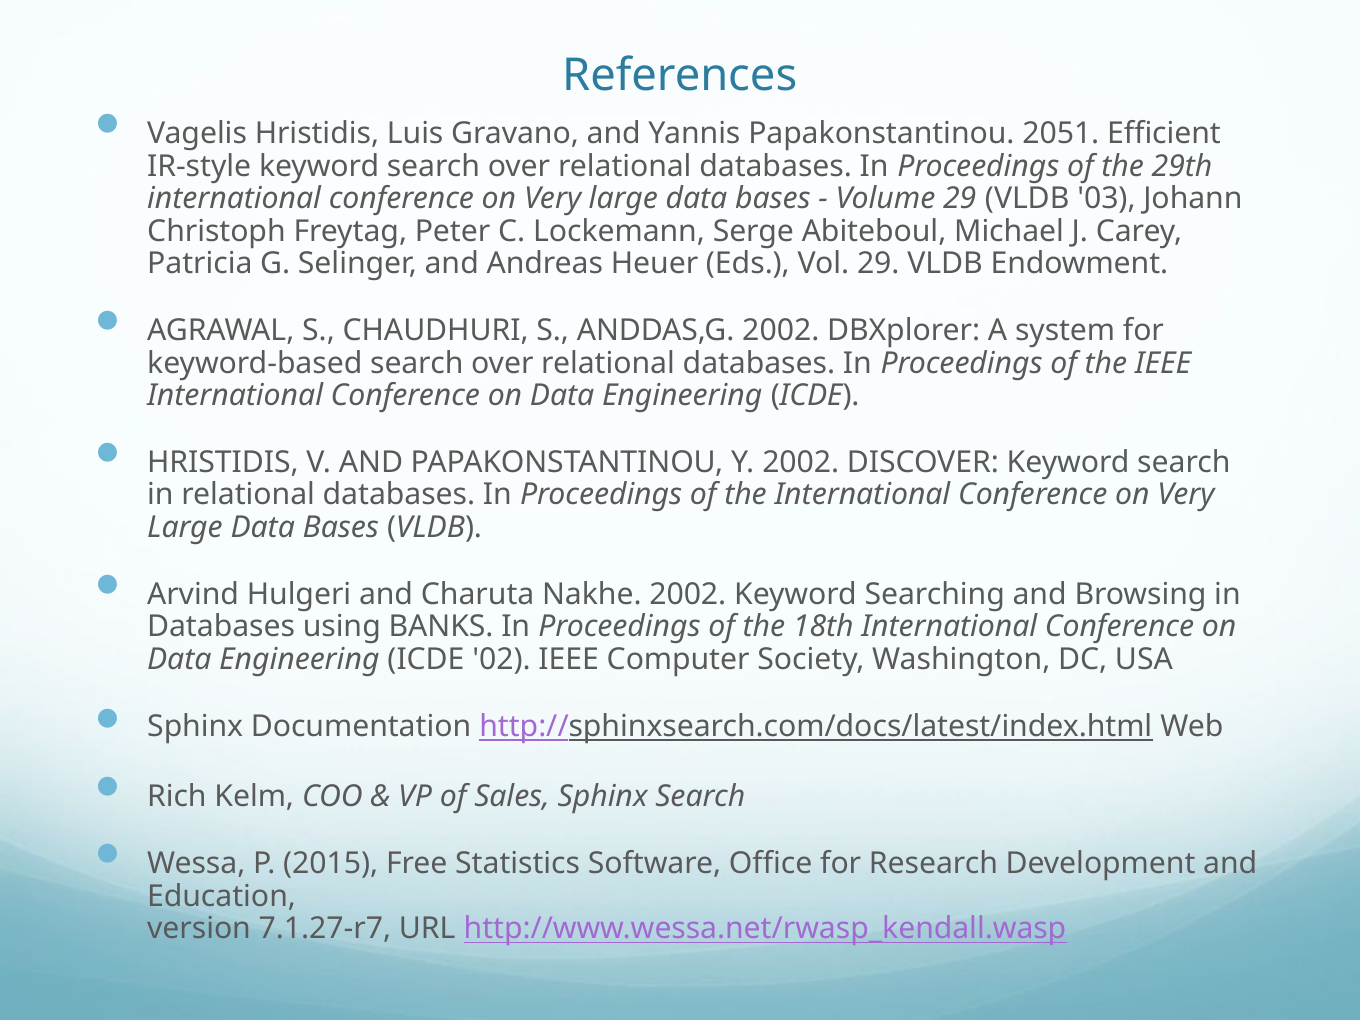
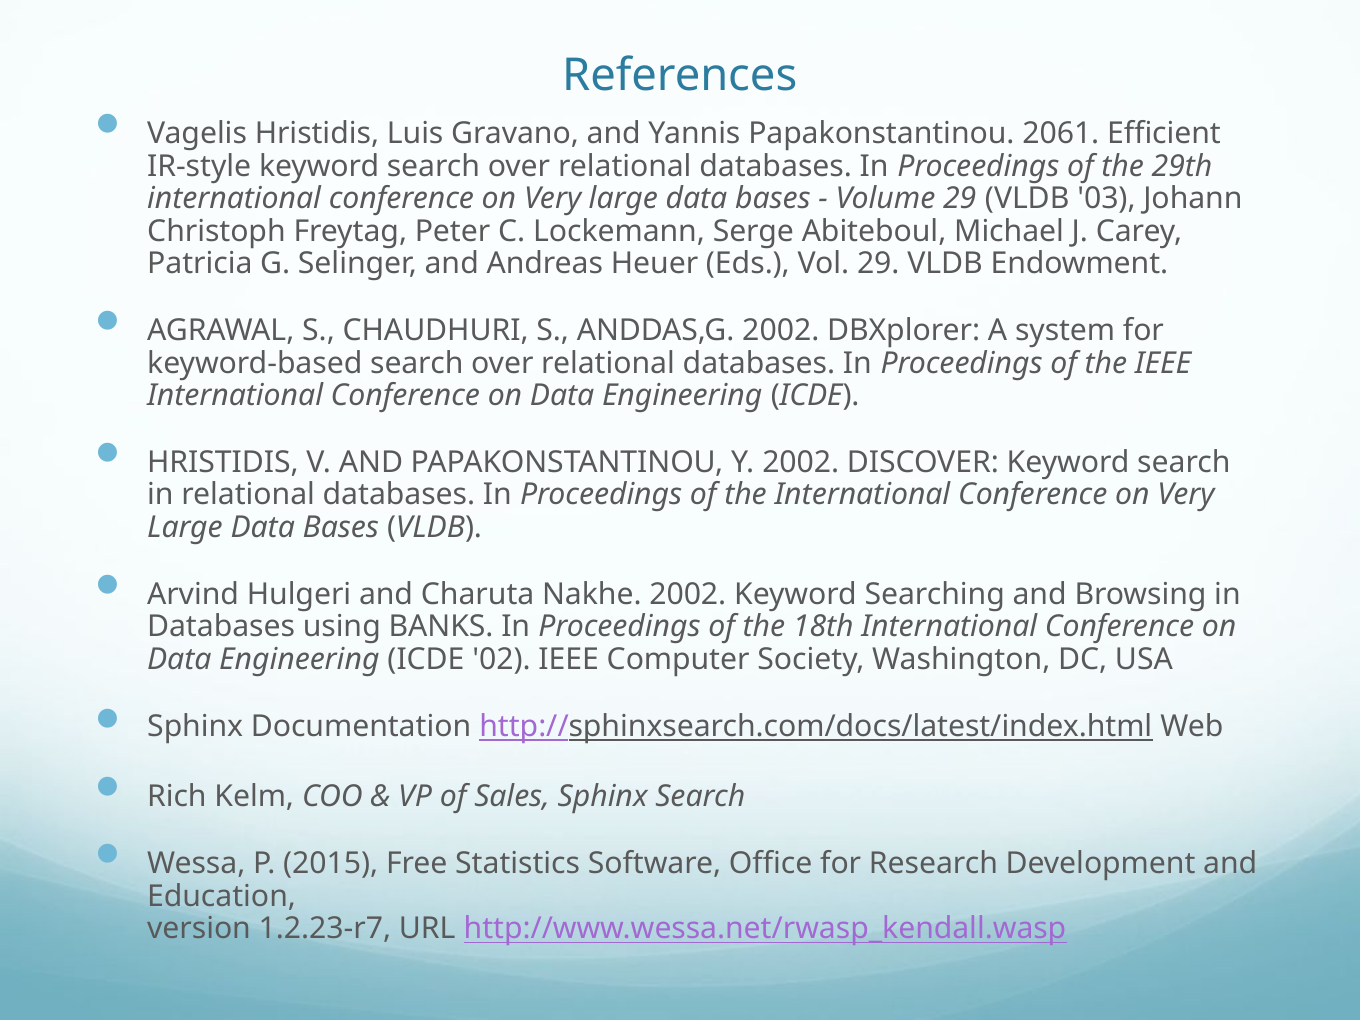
2051: 2051 -> 2061
7.1.27-r7: 7.1.27-r7 -> 1.2.23-r7
